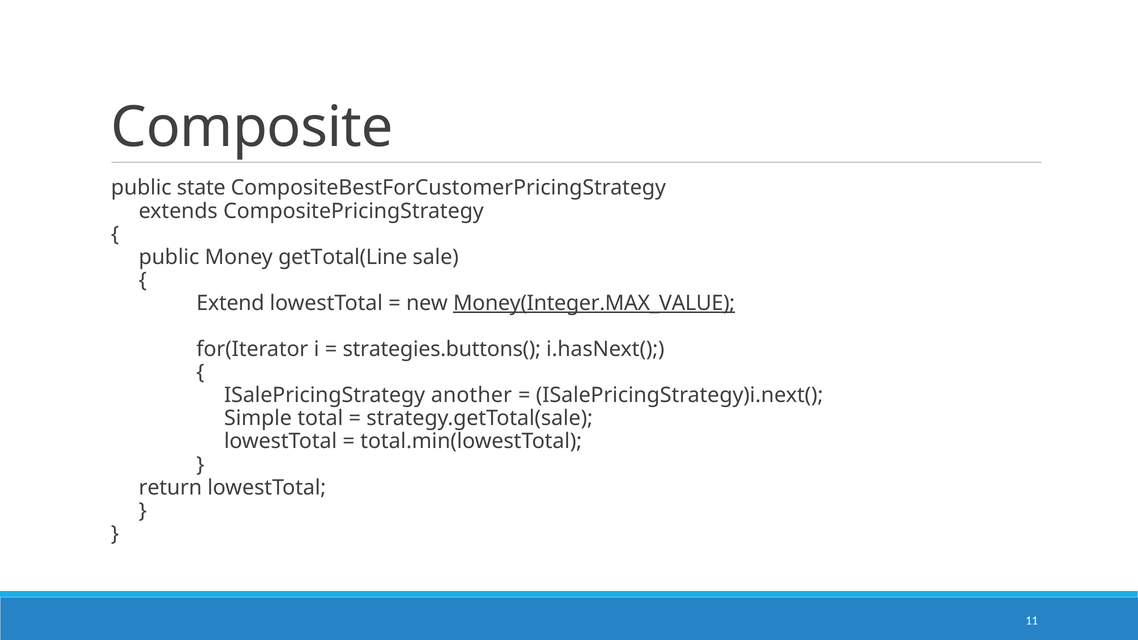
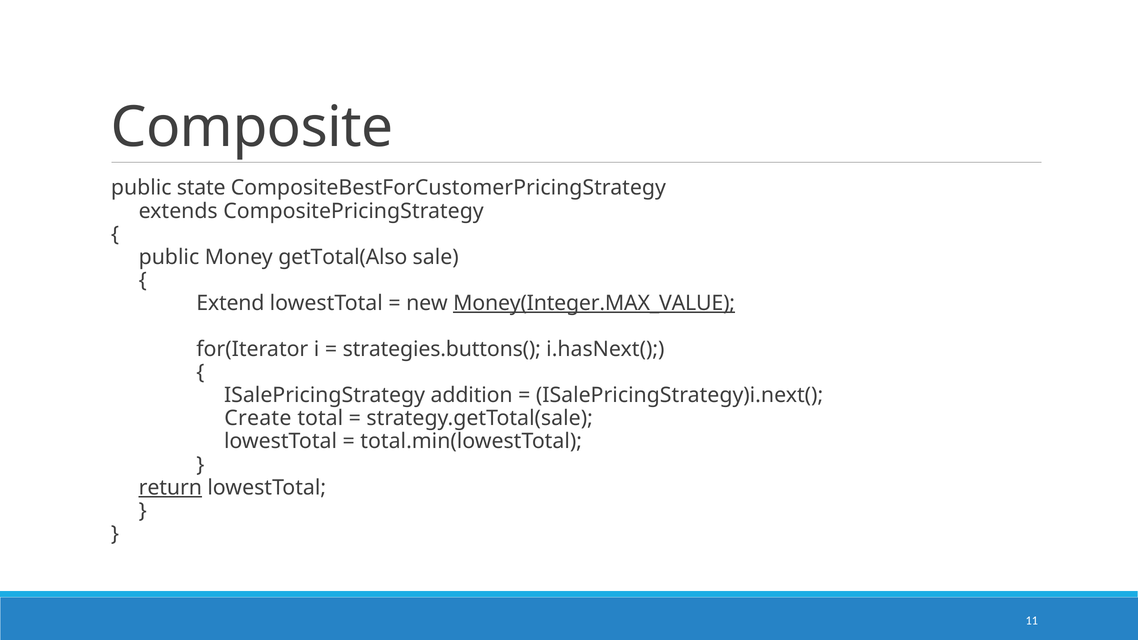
getTotal(Line: getTotal(Line -> getTotal(Also
another: another -> addition
Simple: Simple -> Create
return underline: none -> present
